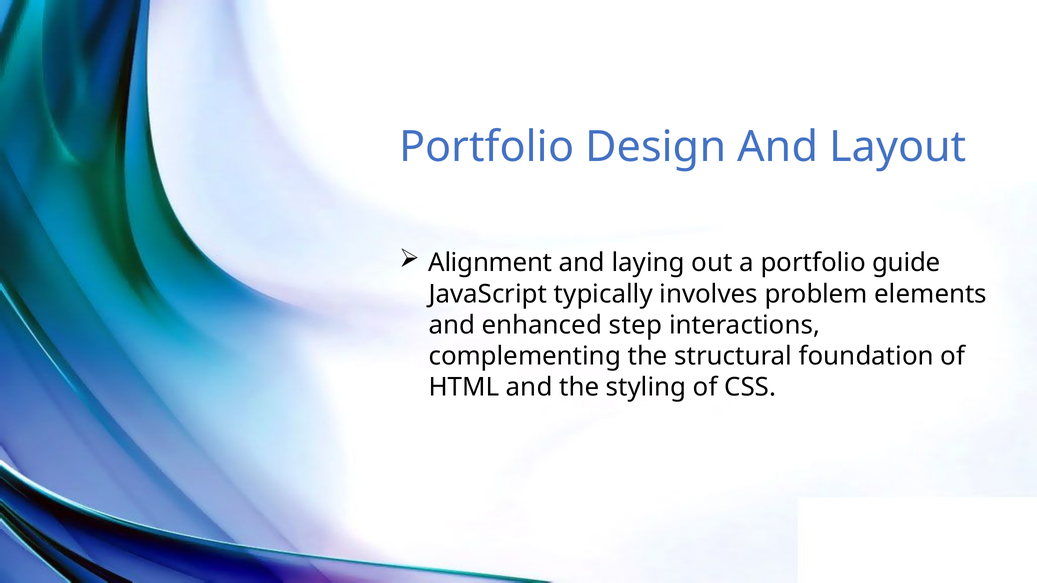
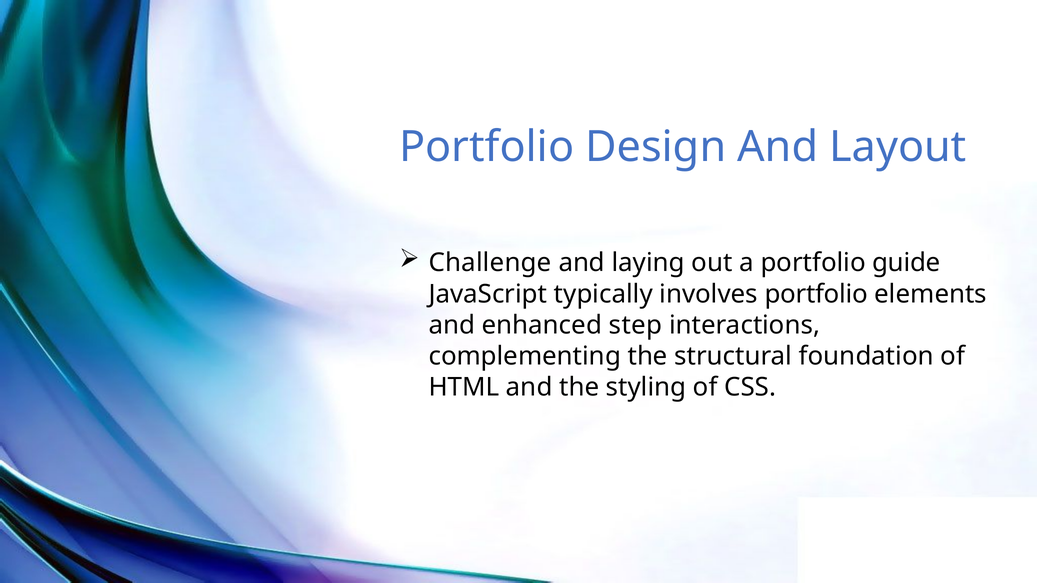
Alignment: Alignment -> Challenge
involves problem: problem -> portfolio
